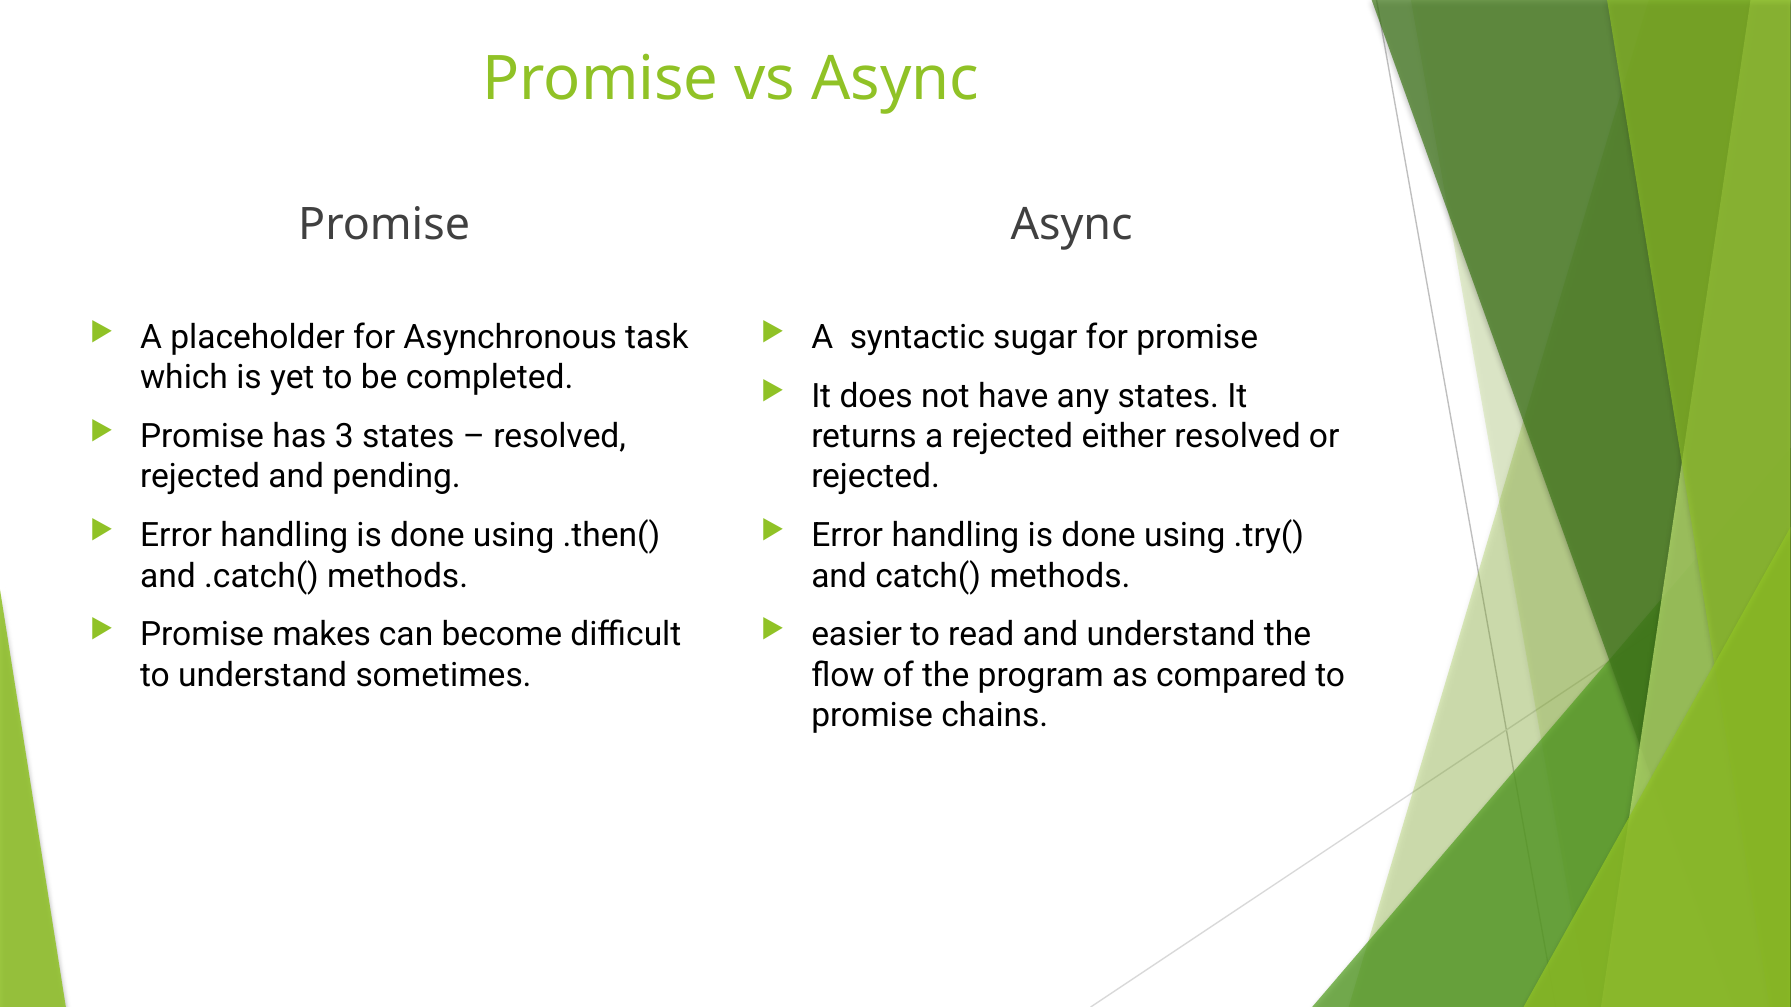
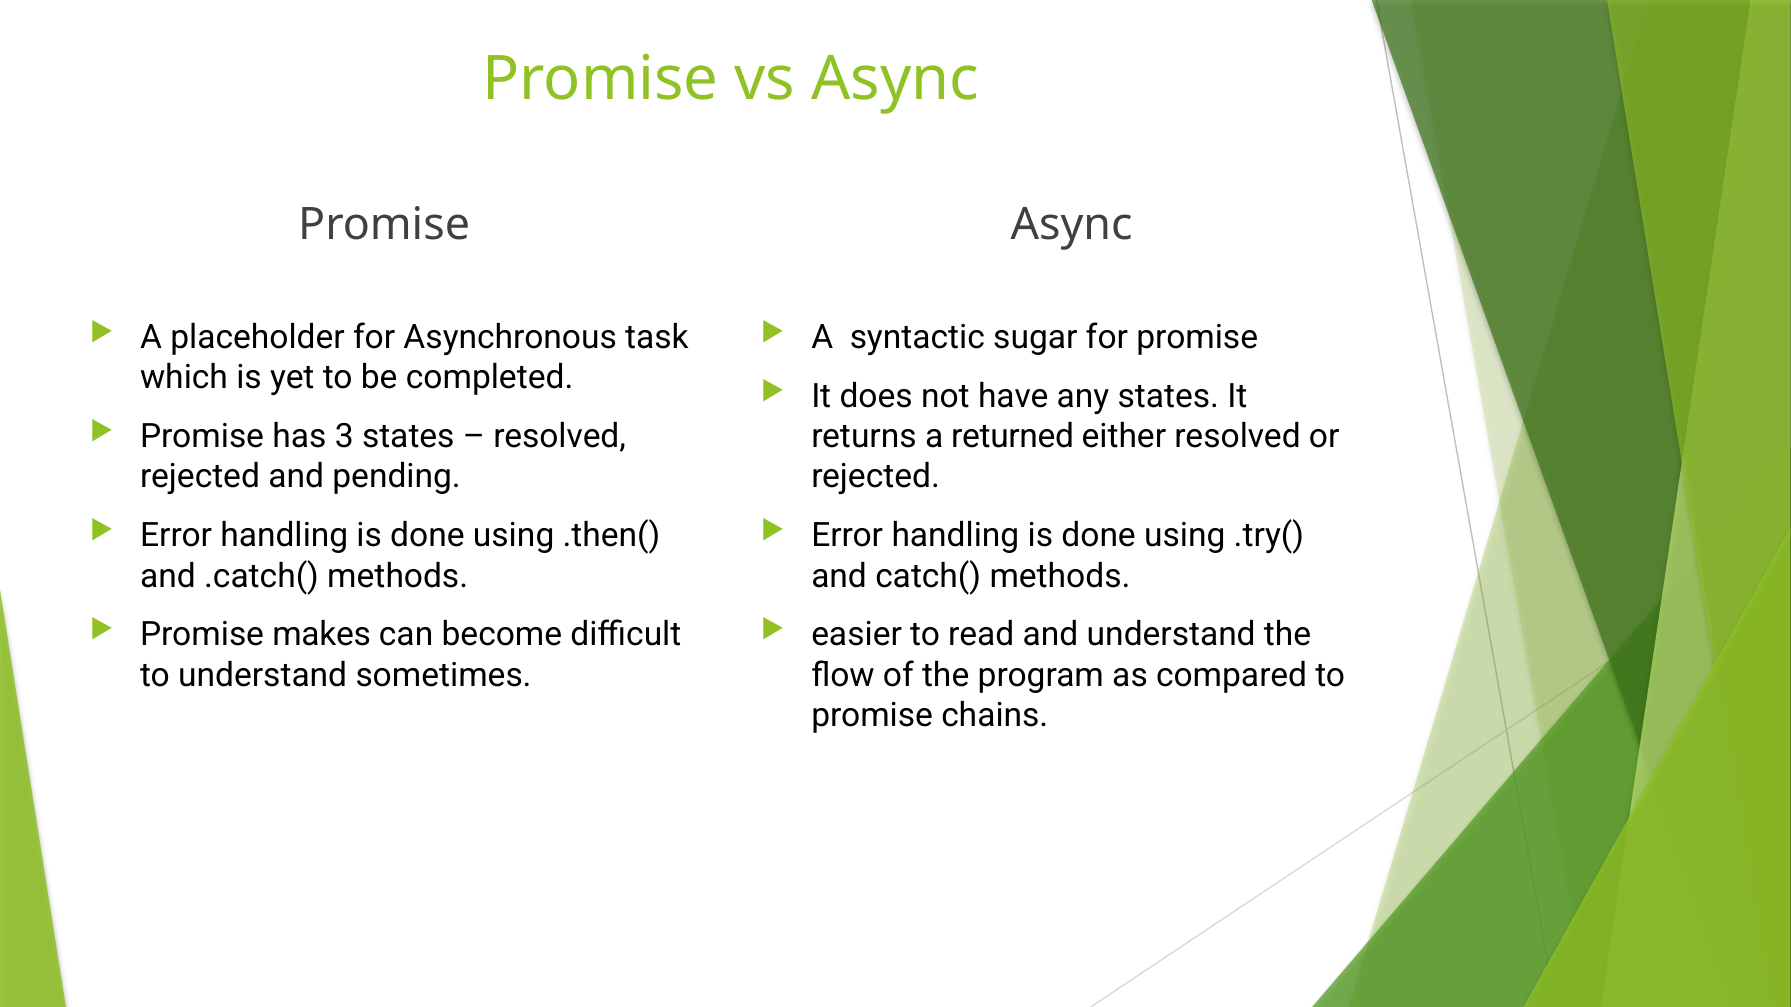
a rejected: rejected -> returned
